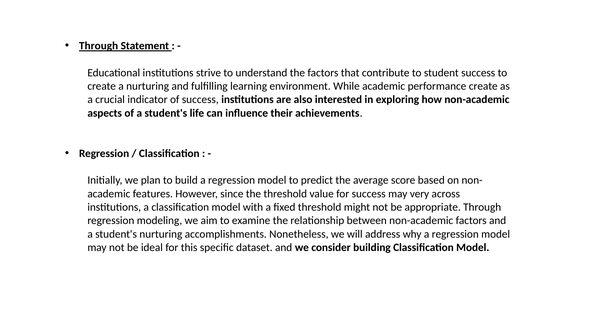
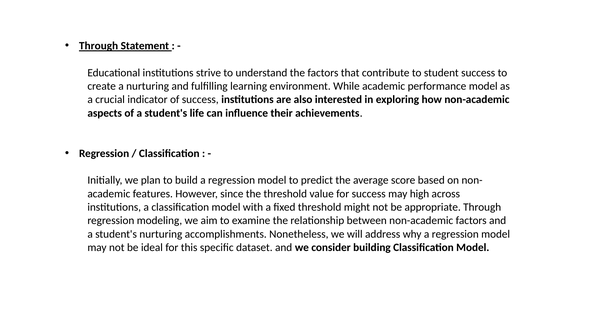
performance create: create -> model
very: very -> high
